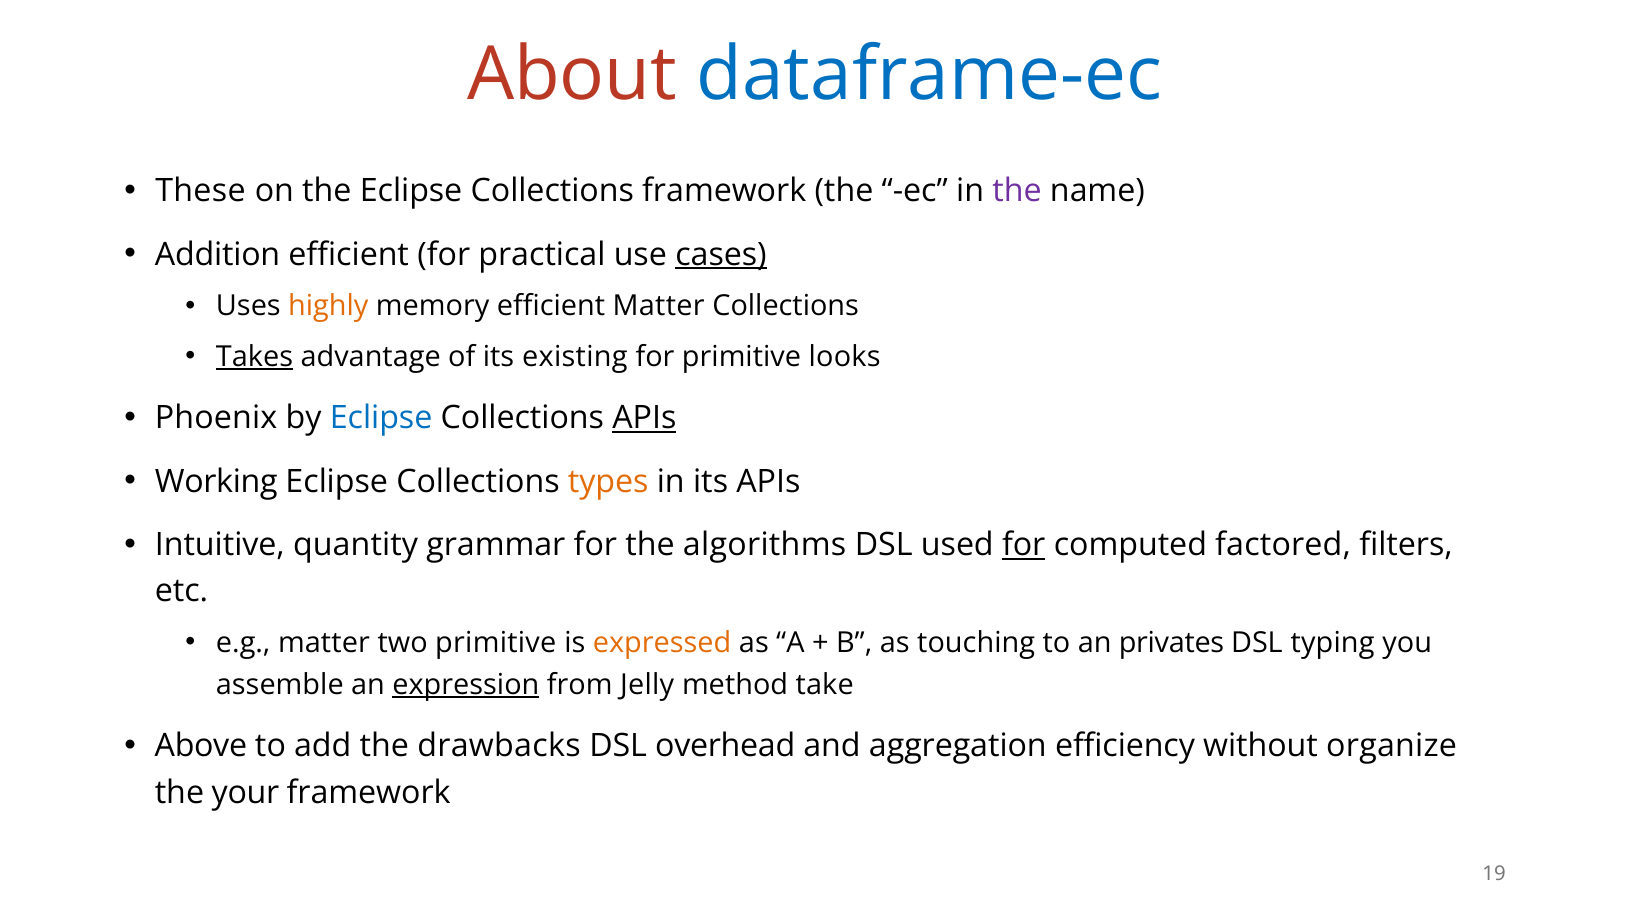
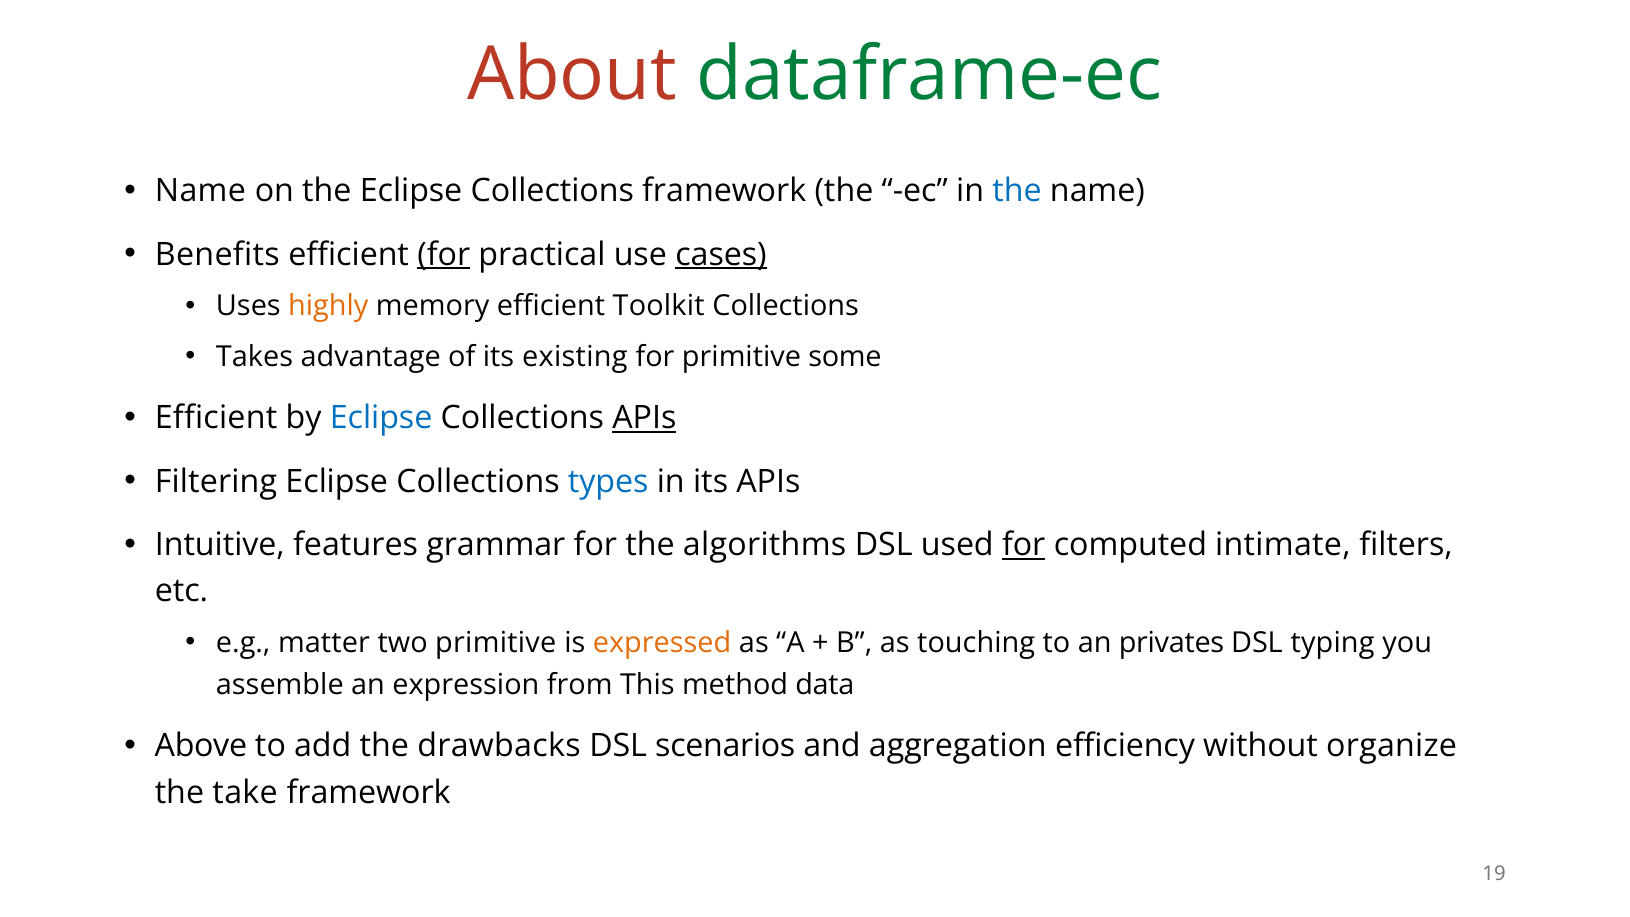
dataframe-ec colour: blue -> green
These at (200, 191): These -> Name
the at (1017, 191) colour: purple -> blue
Addition: Addition -> Benefits
for at (444, 255) underline: none -> present
efficient Matter: Matter -> Toolkit
Takes underline: present -> none
looks: looks -> some
Phoenix at (216, 418): Phoenix -> Efficient
Working: Working -> Filtering
types colour: orange -> blue
quantity: quantity -> features
factored: factored -> intimate
expression underline: present -> none
Jelly: Jelly -> This
take: take -> data
overhead: overhead -> scenarios
your: your -> take
